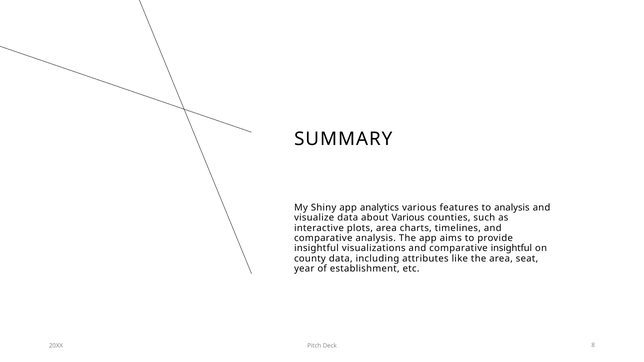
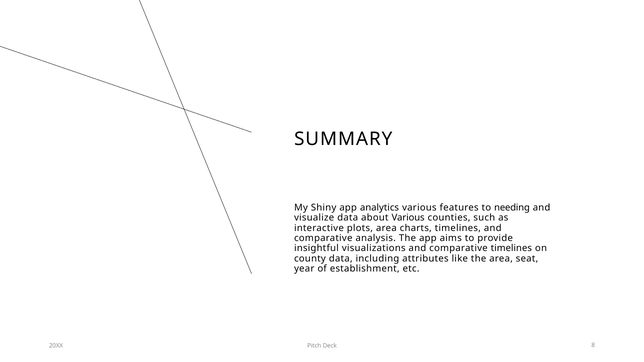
to analysis: analysis -> needing
comparative insightful: insightful -> timelines
